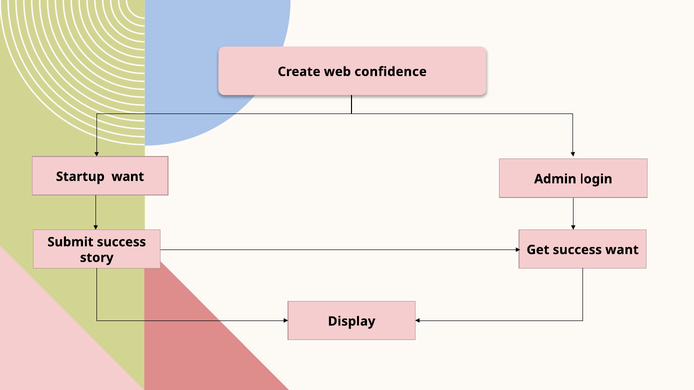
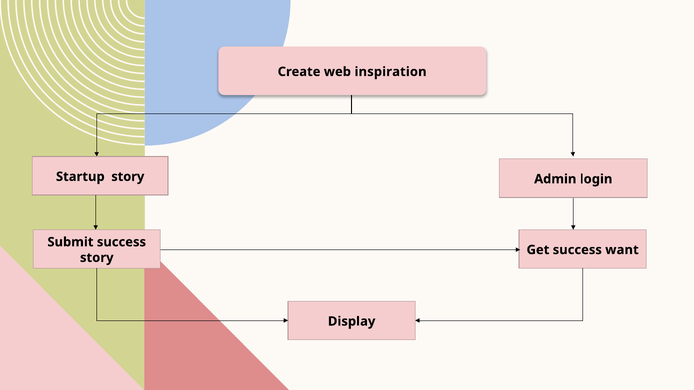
confidence: confidence -> inspiration
Startup want: want -> story
